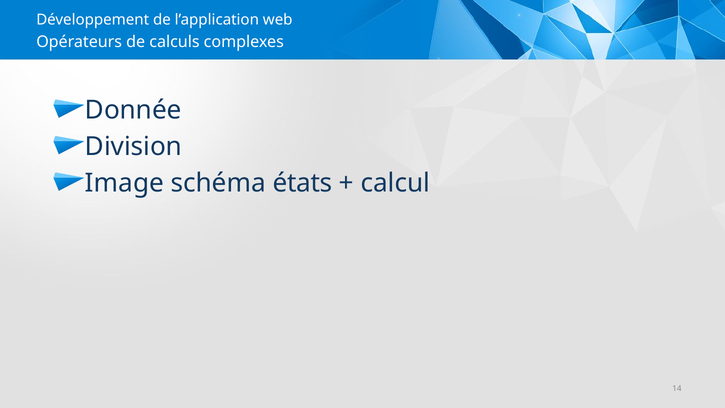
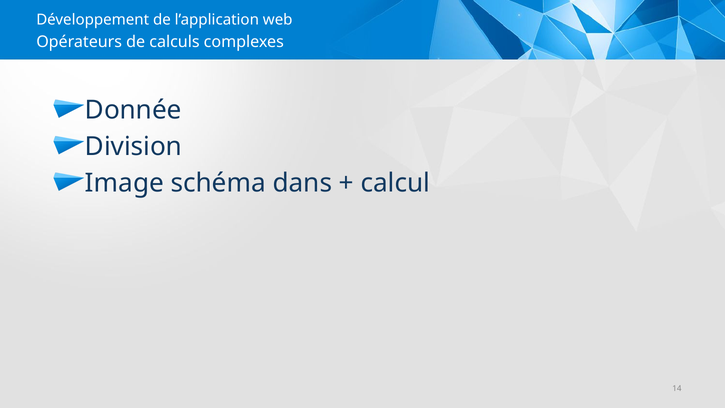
états: états -> dans
